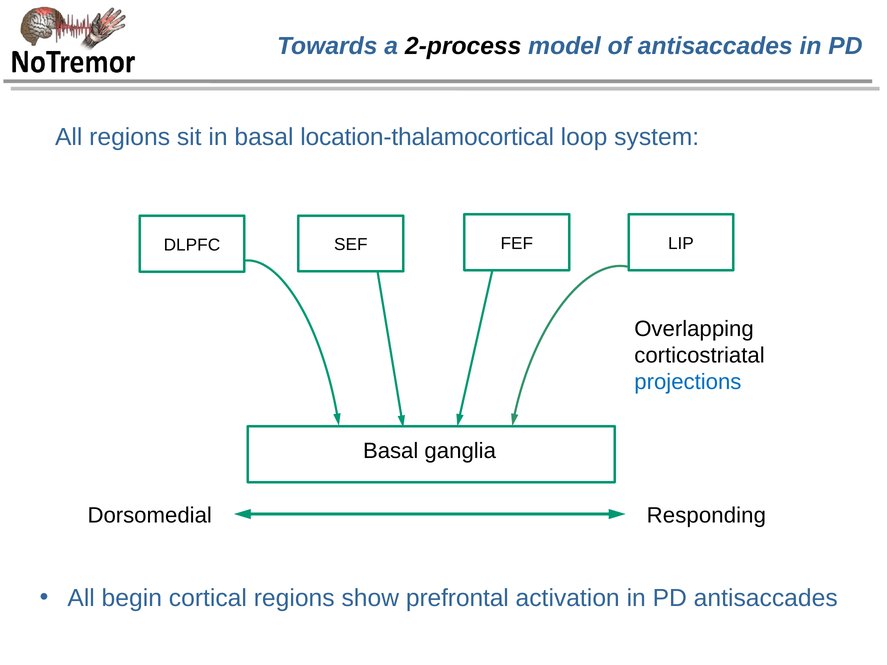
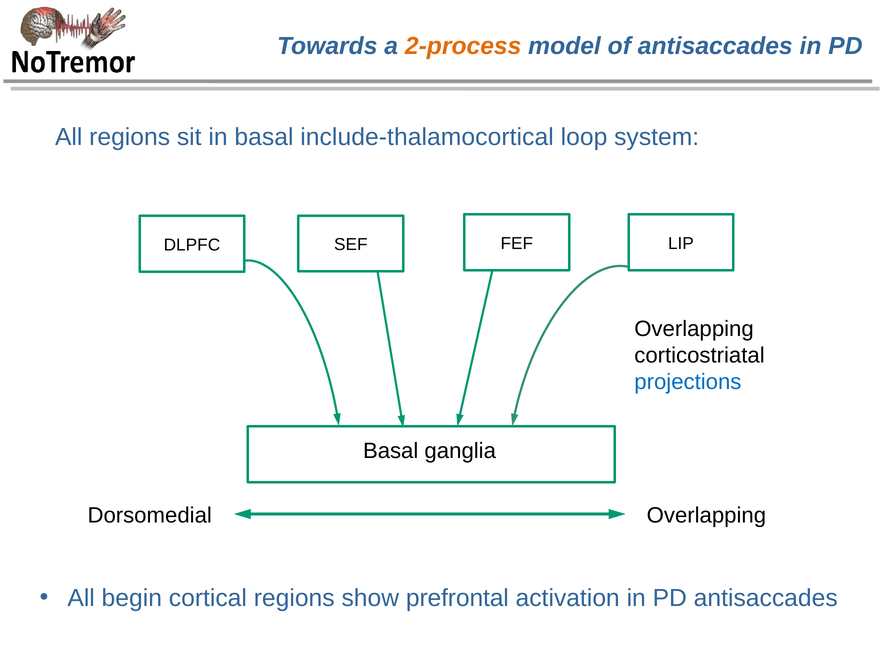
2-process colour: black -> orange
location-thalamocortical: location-thalamocortical -> include-thalamocortical
Dorsomedial Responding: Responding -> Overlapping
